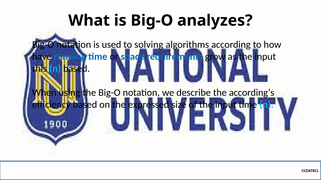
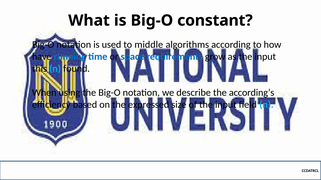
analyzes: analyzes -> constant
solving: solving -> middle
n based: based -> found
input time: time -> field
